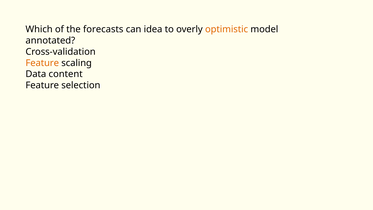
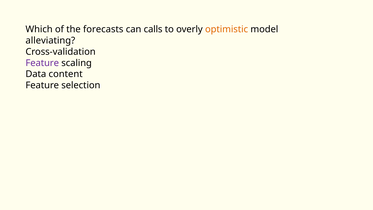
idea: idea -> calls
annotated: annotated -> alleviating
Feature at (42, 63) colour: orange -> purple
